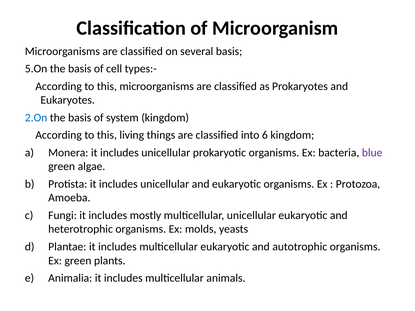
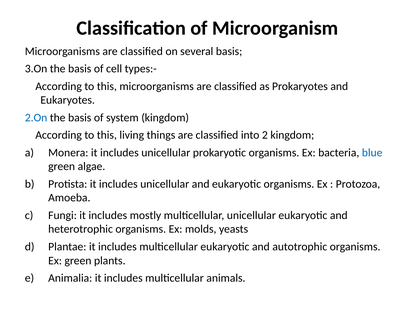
5.On: 5.On -> 3.On
6: 6 -> 2
blue colour: purple -> blue
